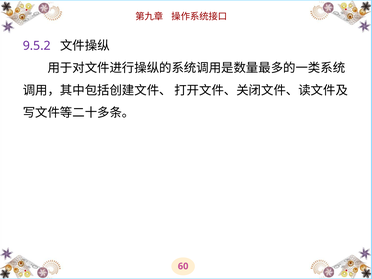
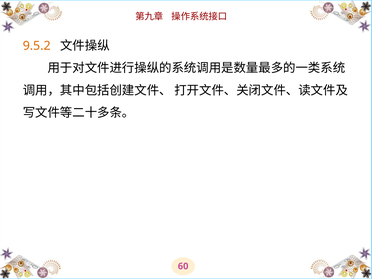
9.5.2 colour: purple -> orange
